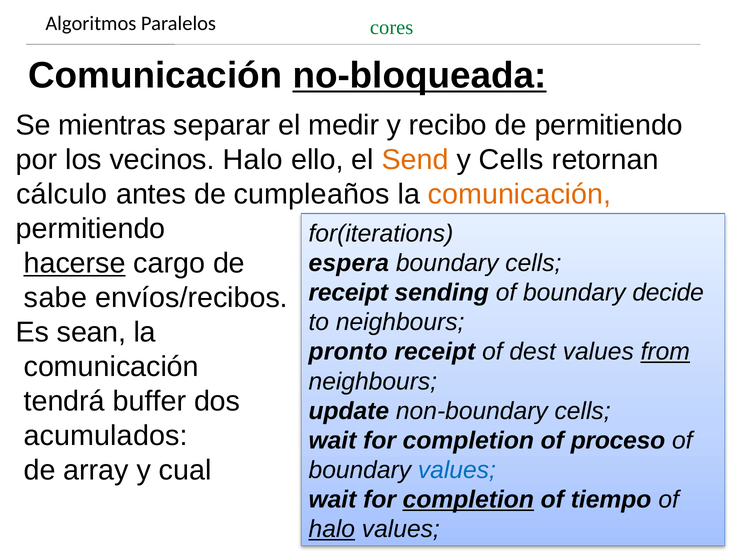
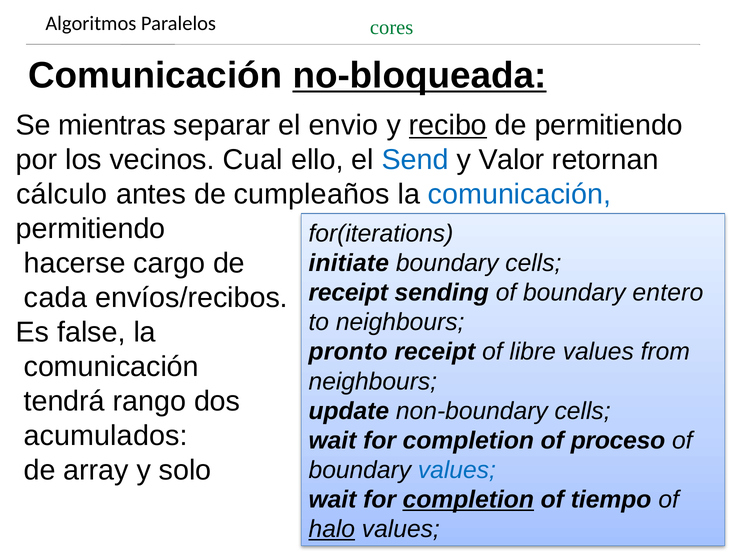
medir: medir -> envio
recibo underline: none -> present
vecinos Halo: Halo -> Cual
Send colour: orange -> blue
y Cells: Cells -> Valor
comunicación at (520, 194) colour: orange -> blue
hacerse underline: present -> none
espera: espera -> initiate
decide: decide -> entero
sabe: sabe -> cada
sean: sean -> false
dest: dest -> libre
from underline: present -> none
buffer: buffer -> rango
cual: cual -> solo
